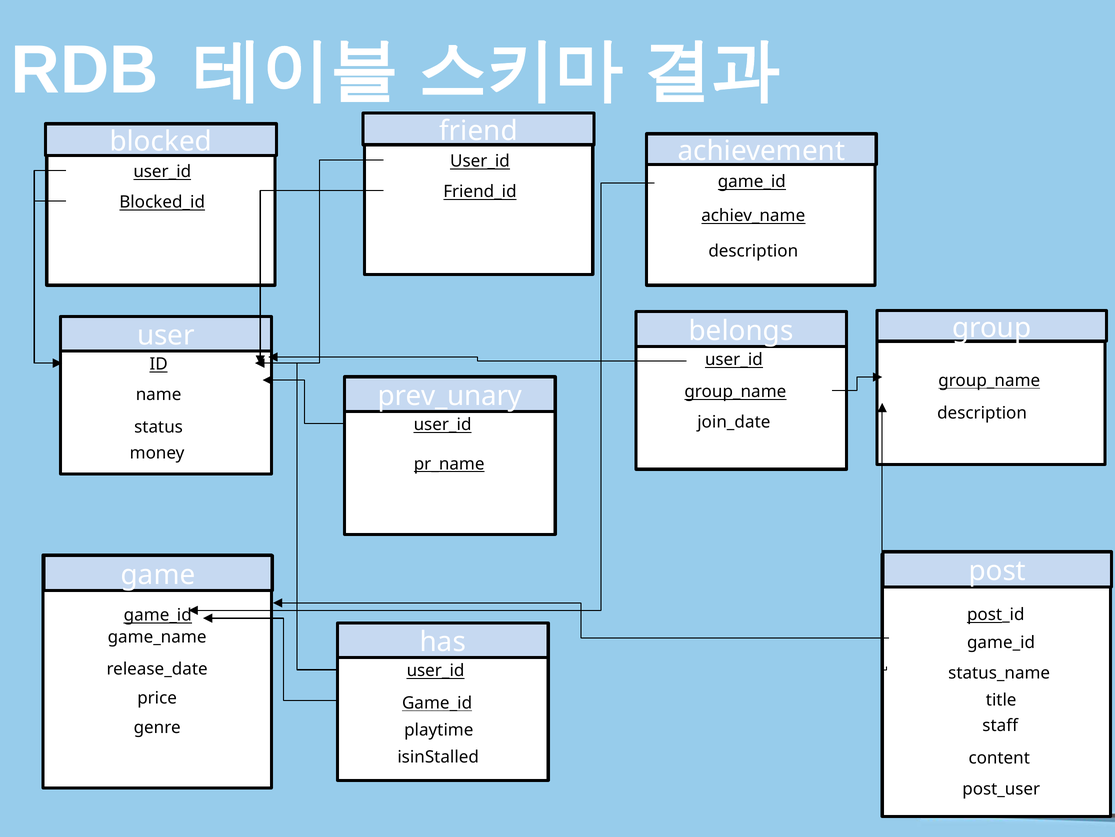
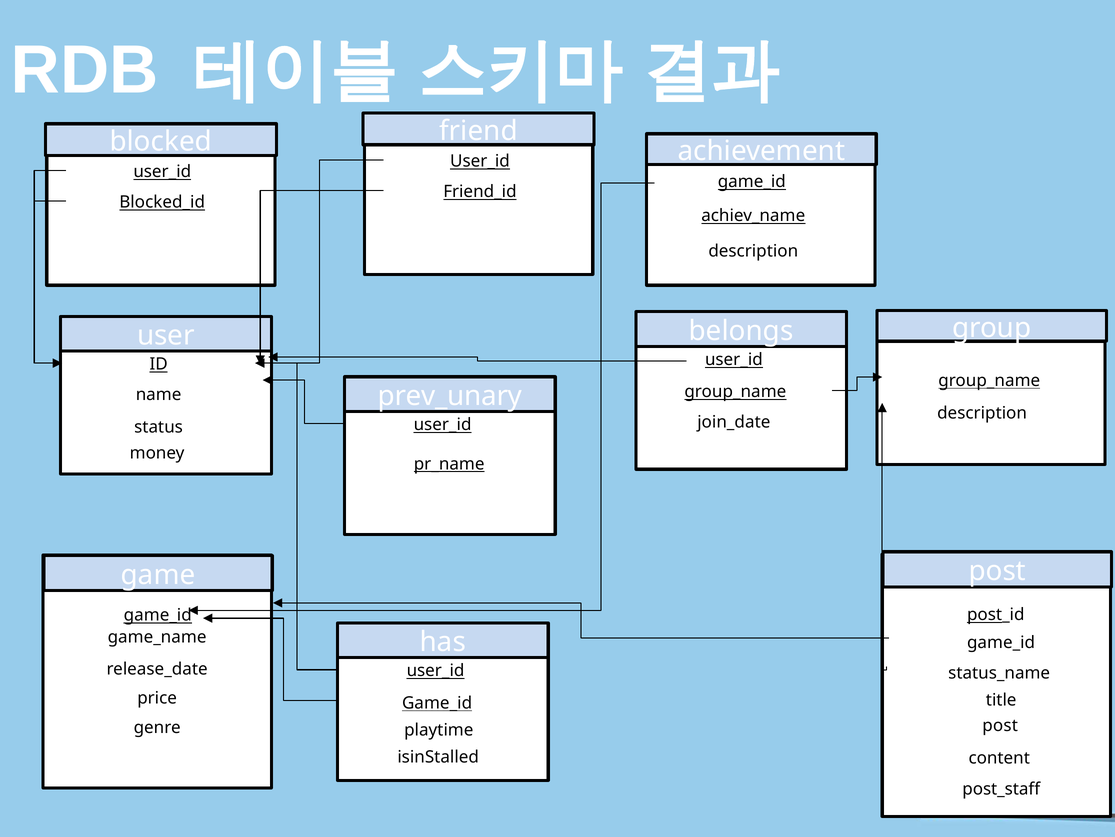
staff at (1000, 725): staff -> post
post_user: post_user -> post_staff
